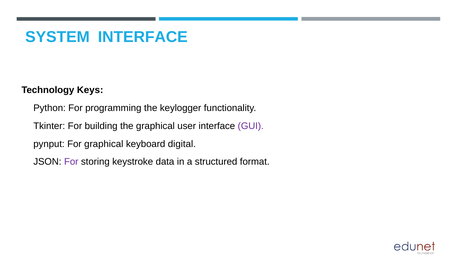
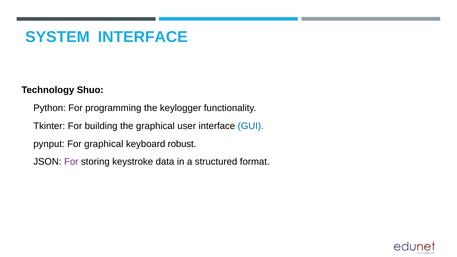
Keys: Keys -> Shuo
GUI colour: purple -> blue
digital: digital -> robust
